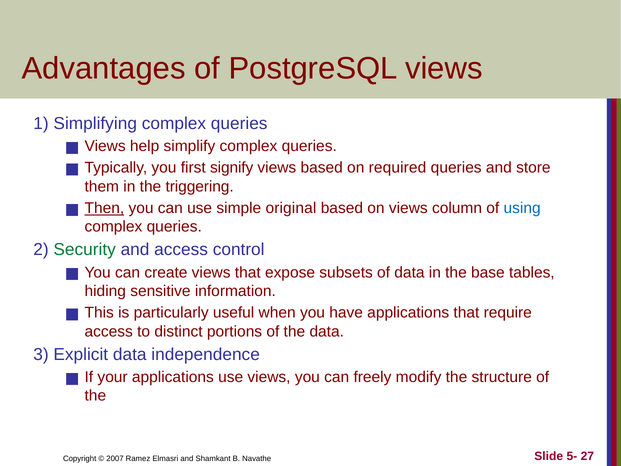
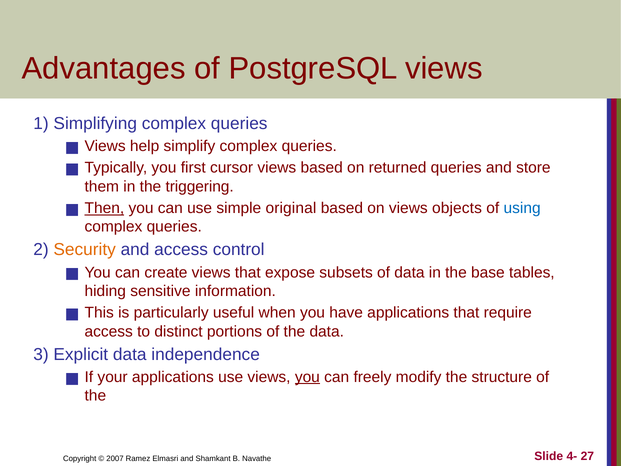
signify: signify -> cursor
required: required -> returned
column: column -> objects
Security colour: green -> orange
you at (307, 377) underline: none -> present
5-: 5- -> 4-
